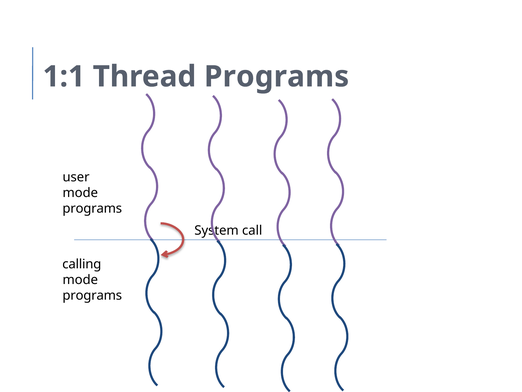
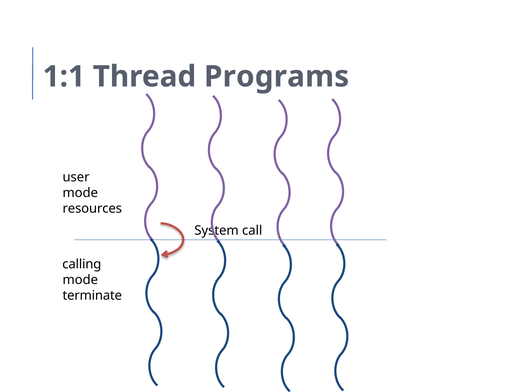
programs at (92, 208): programs -> resources
programs at (92, 295): programs -> terminate
